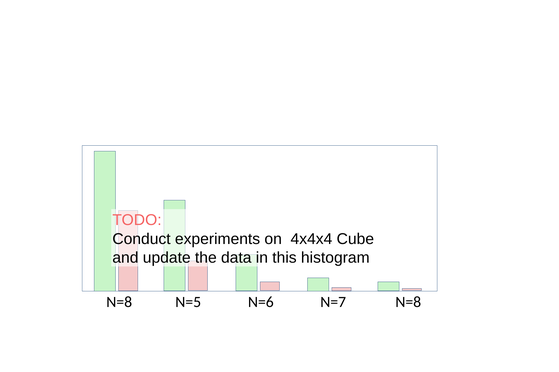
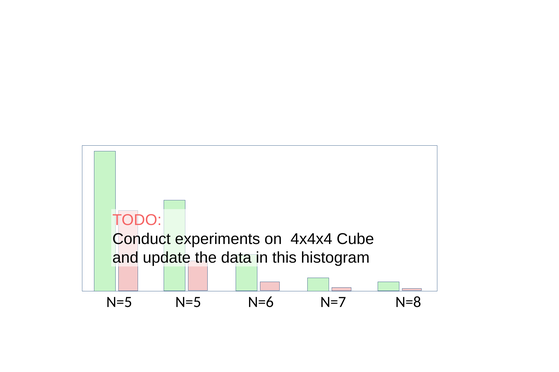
N=8 at (119, 303): N=8 -> N=5
